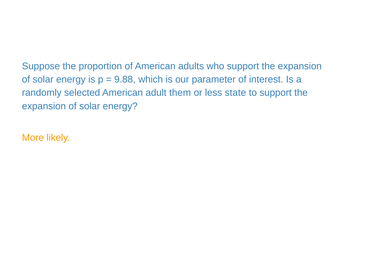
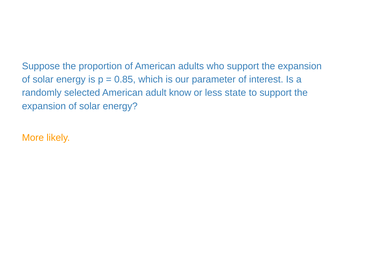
9.88: 9.88 -> 0.85
them: them -> know
